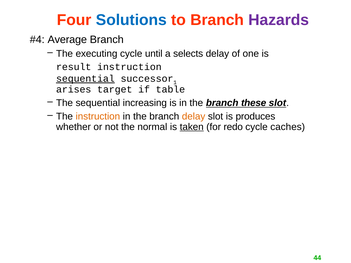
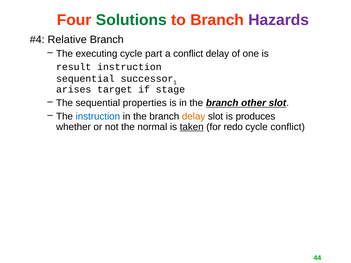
Solutions colour: blue -> green
Average: Average -> Relative
until: until -> part
a selects: selects -> conflict
sequential at (85, 79) underline: present -> none
table: table -> stage
increasing: increasing -> properties
these: these -> other
instruction at (98, 116) colour: orange -> blue
cycle caches: caches -> conflict
